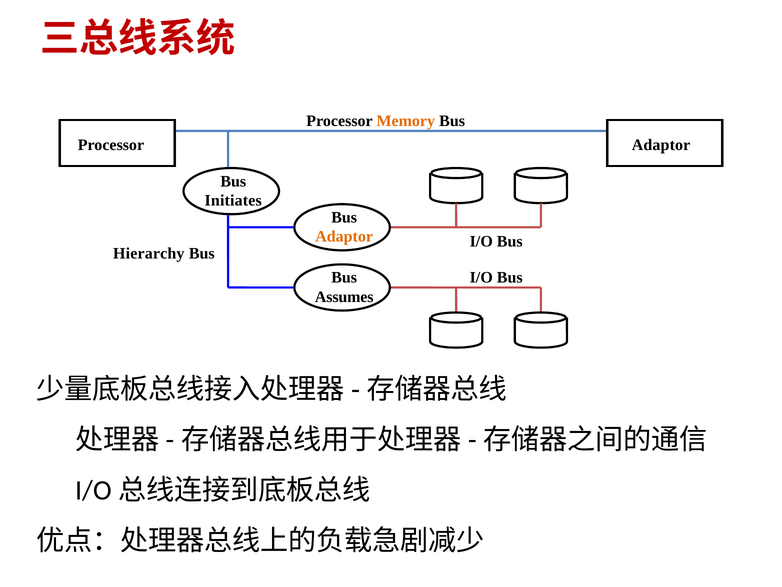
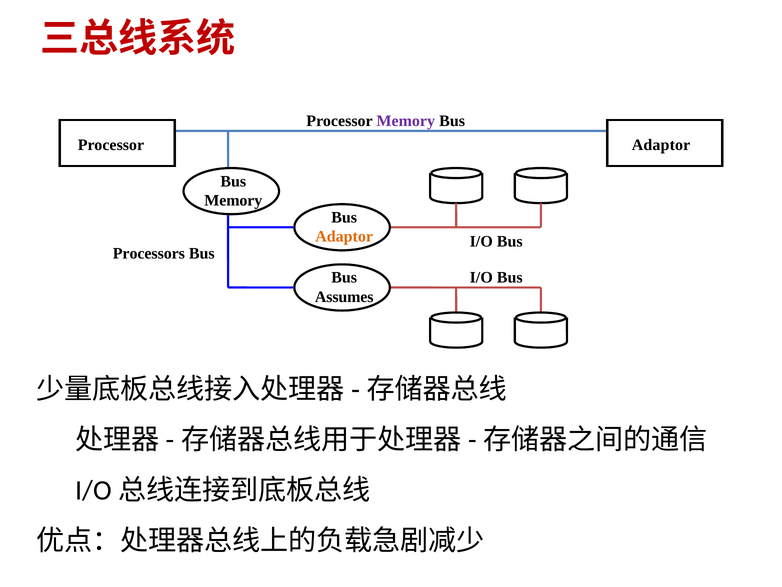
Memory at (406, 121) colour: orange -> purple
Initiates at (233, 200): Initiates -> Memory
Hierarchy: Hierarchy -> Processors
